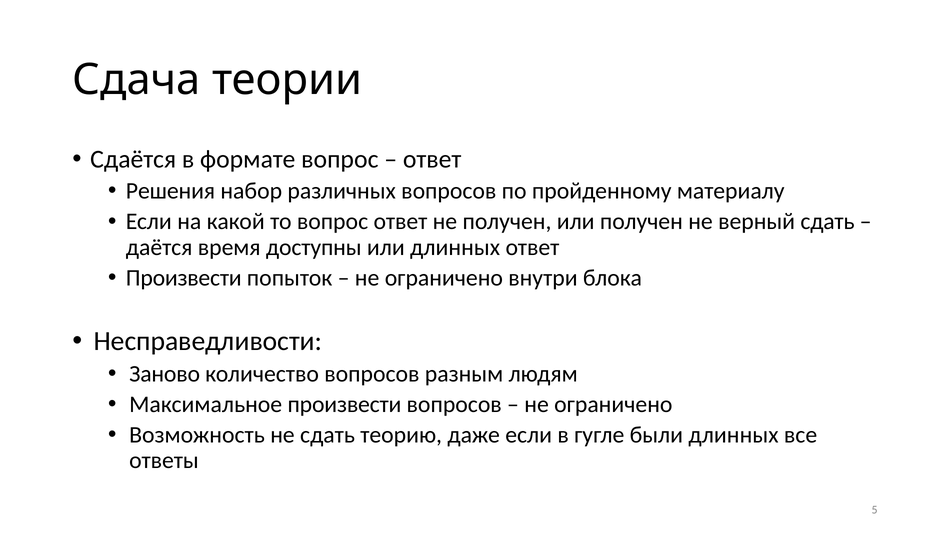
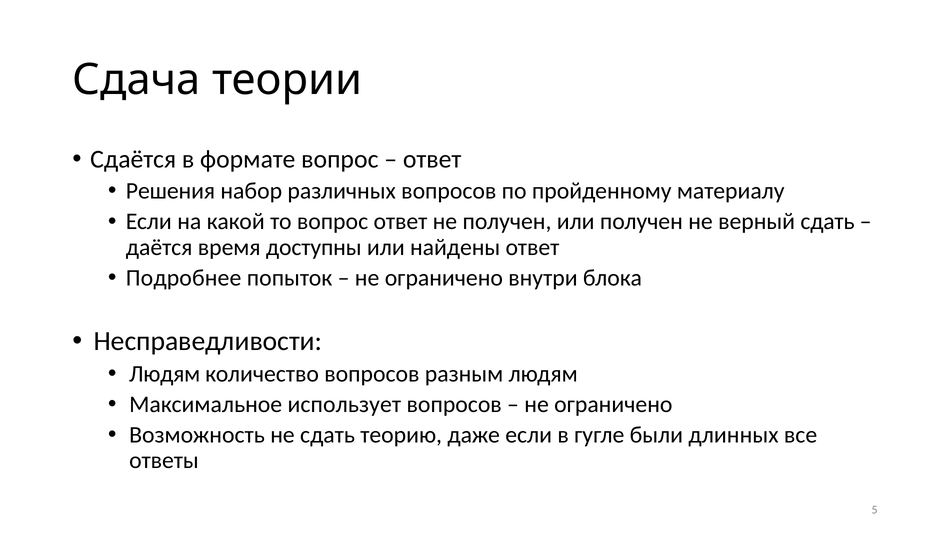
или длинных: длинных -> найдены
Произвести at (184, 278): Произвести -> Подробнее
Заново at (165, 374): Заново -> Людям
Максимальное произвести: произвести -> использует
